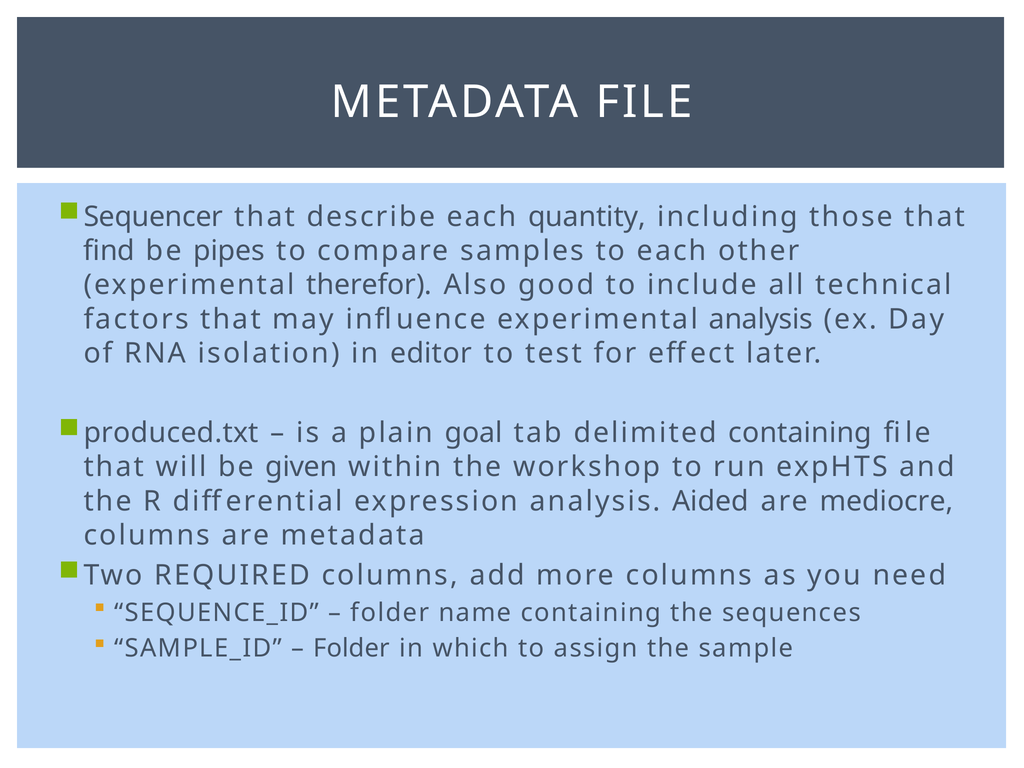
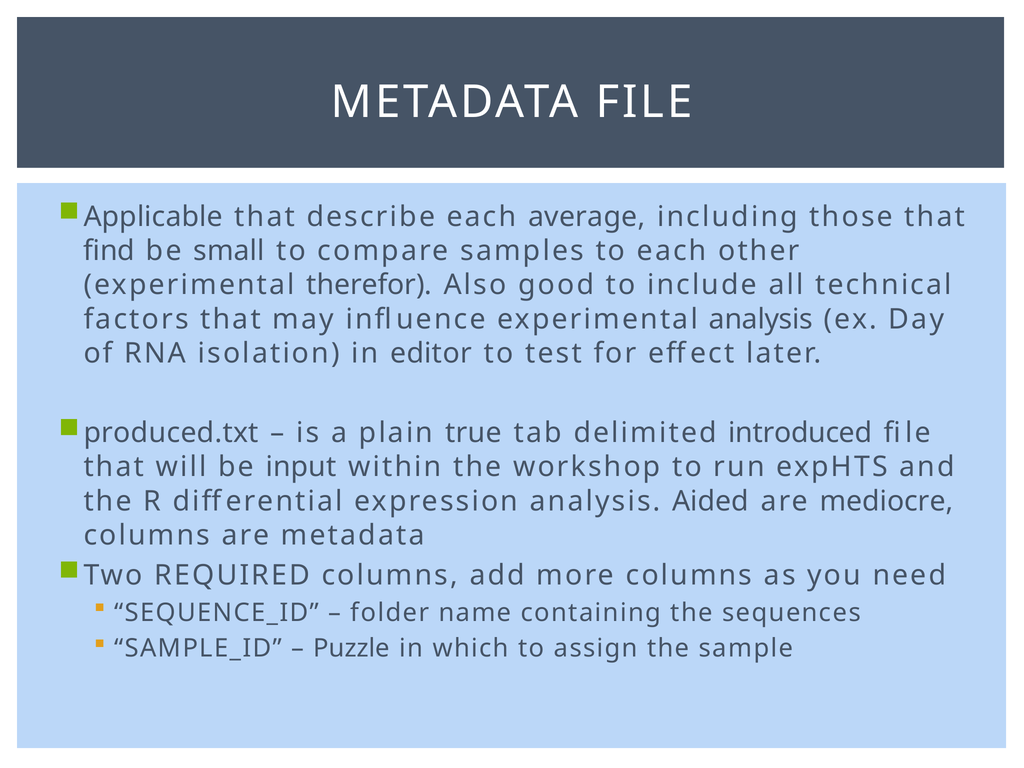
Sequencer: Sequencer -> Applicable
quantity: quantity -> average
pipes: pipes -> small
goal: goal -> true
delimited containing: containing -> introduced
given: given -> input
Folder at (352, 648): Folder -> Puzzle
